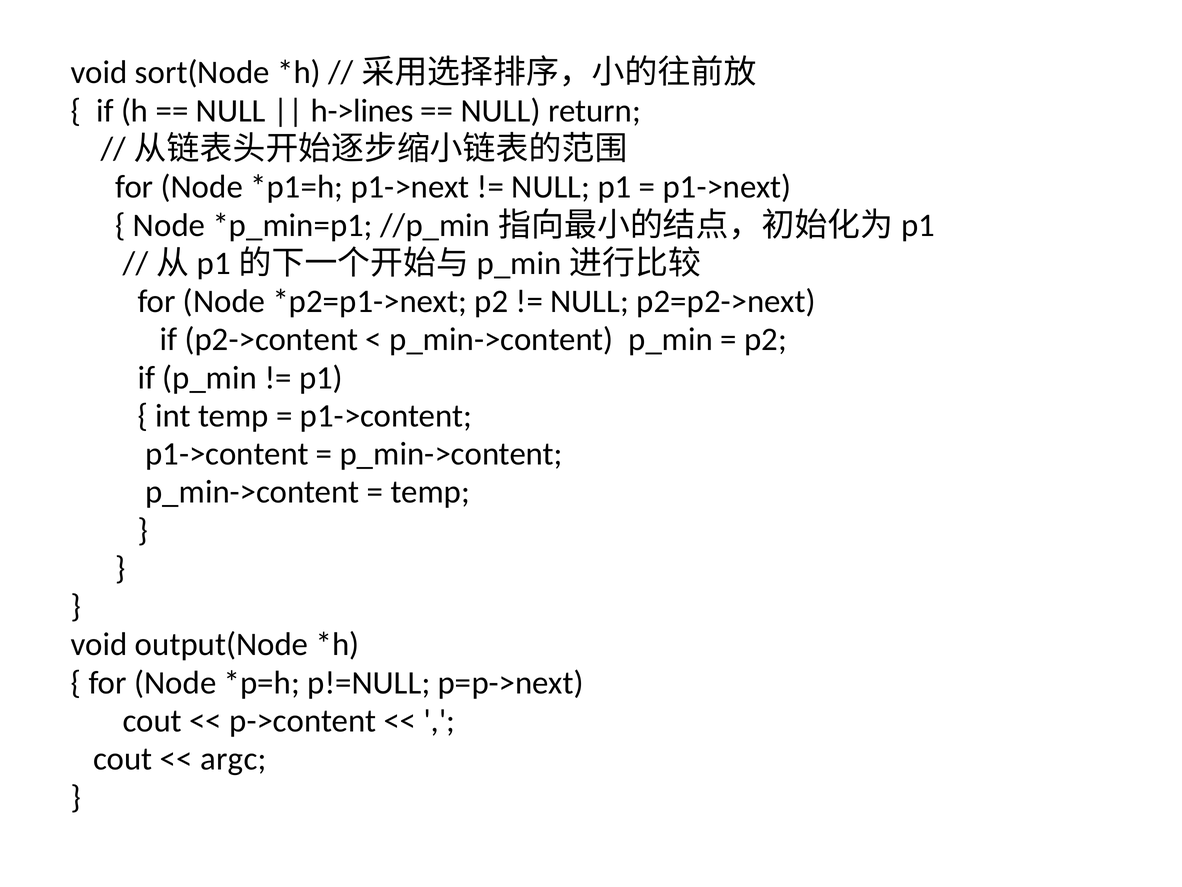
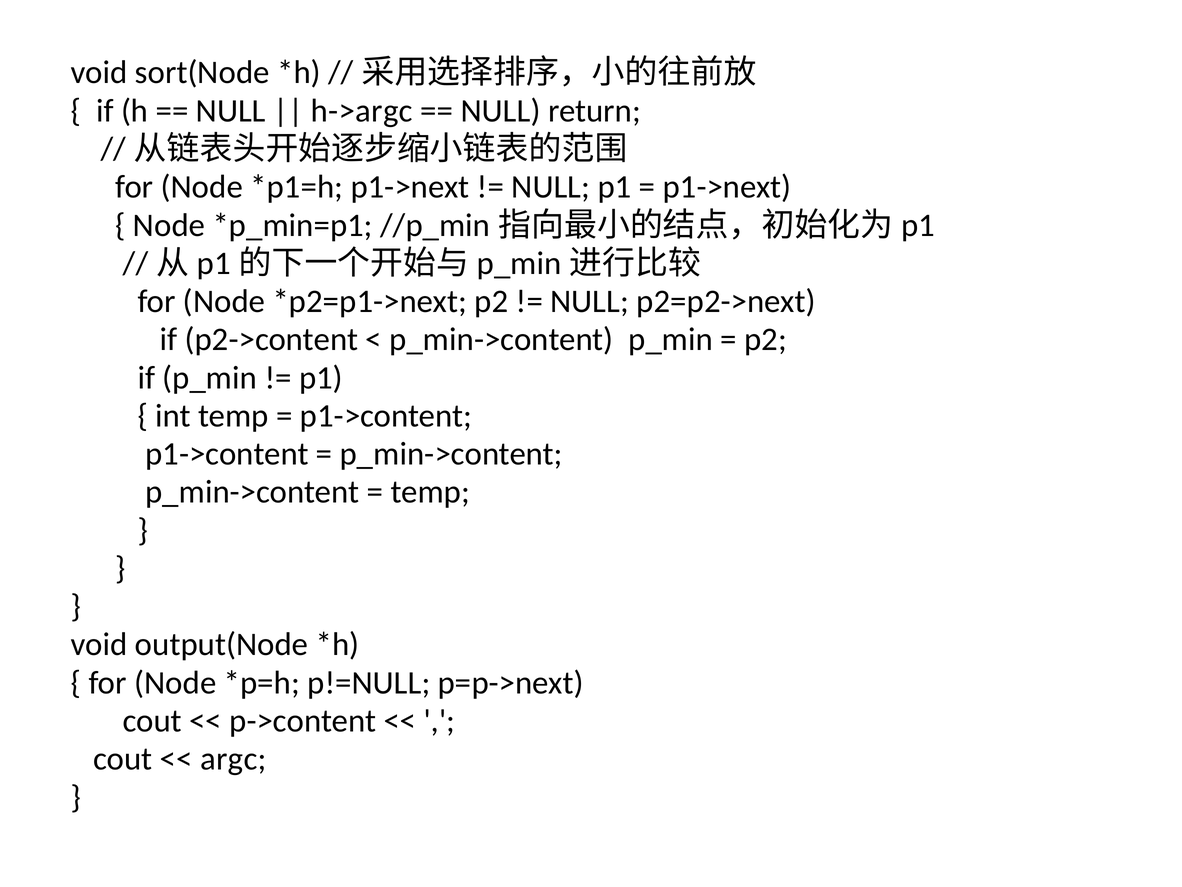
h->lines: h->lines -> h->argc
